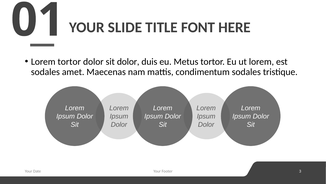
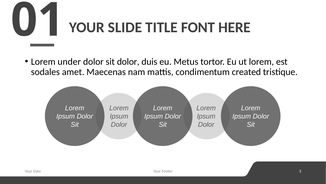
Lorem tortor: tortor -> under
condimentum sodales: sodales -> created
